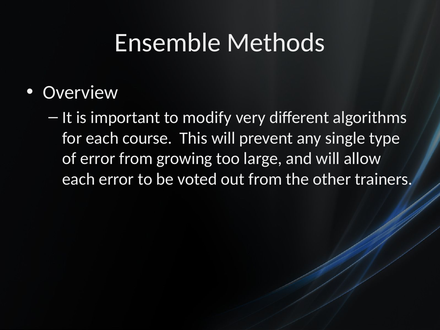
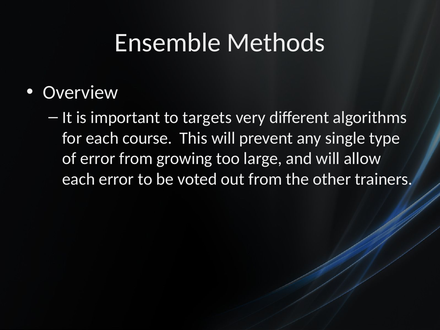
modify: modify -> targets
